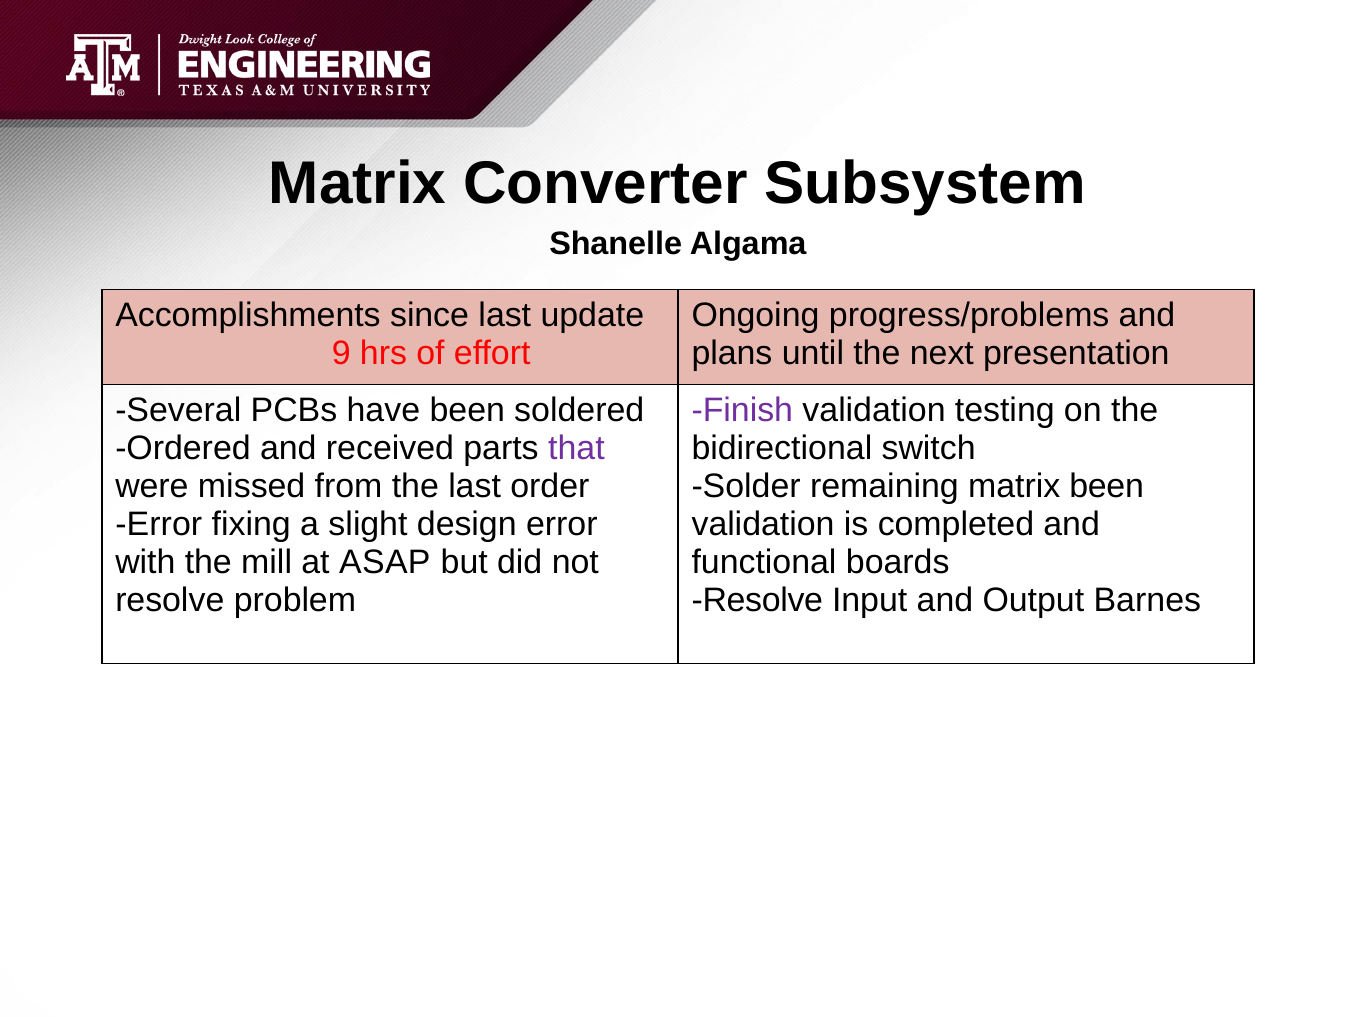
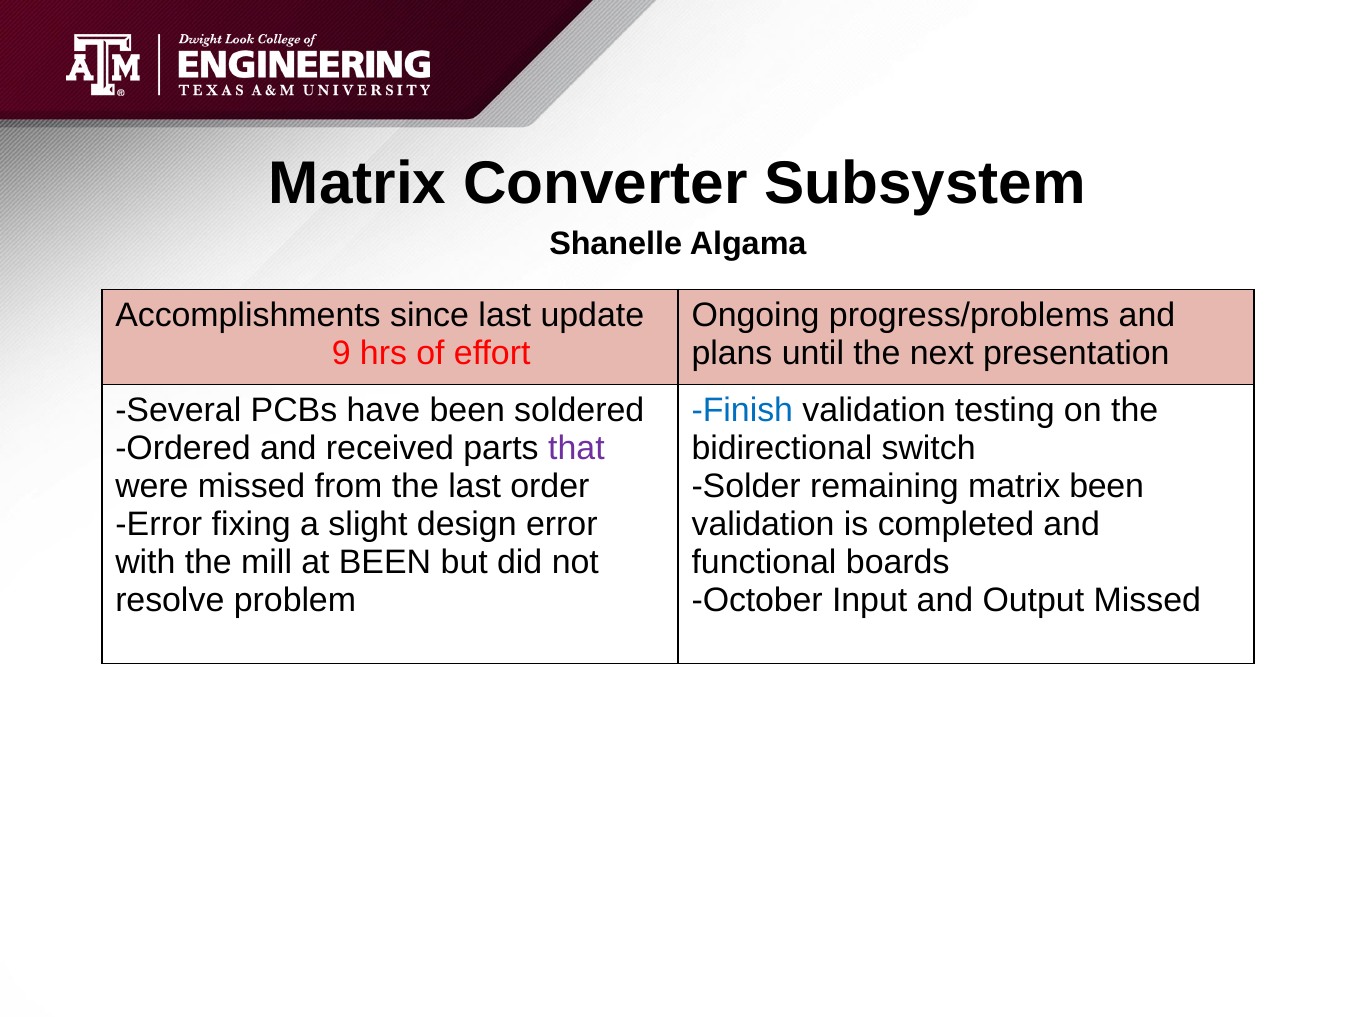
Finish colour: purple -> blue
at ASAP: ASAP -> BEEN
Resolve at (757, 601): Resolve -> October
Output Barnes: Barnes -> Missed
